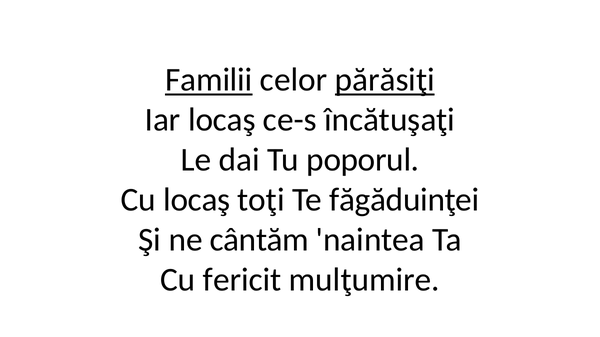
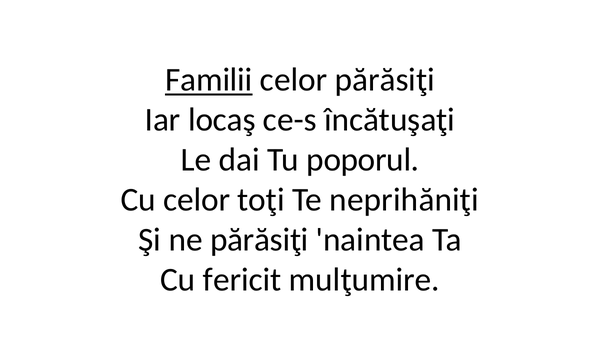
părăsiţi at (385, 80) underline: present -> none
Cu locaş: locaş -> celor
făgăduinţei: făgăduinţei -> neprihăniţi
ne cântăm: cântăm -> părăsiţi
